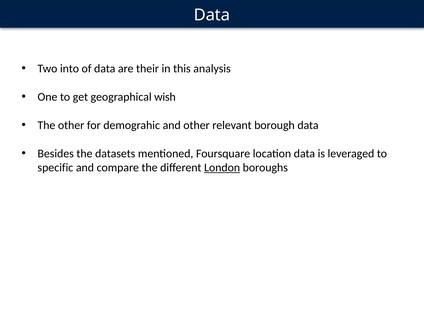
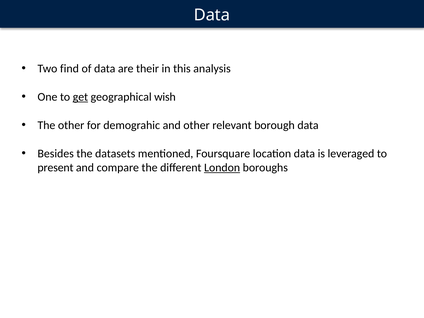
into: into -> find
get underline: none -> present
specific: specific -> present
